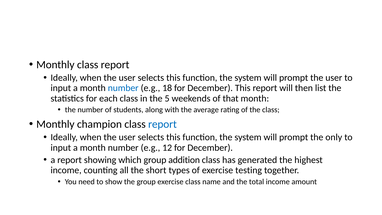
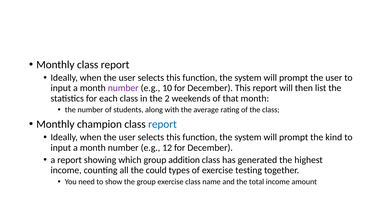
number at (123, 88) colour: blue -> purple
18: 18 -> 10
5: 5 -> 2
only: only -> kind
short: short -> could
